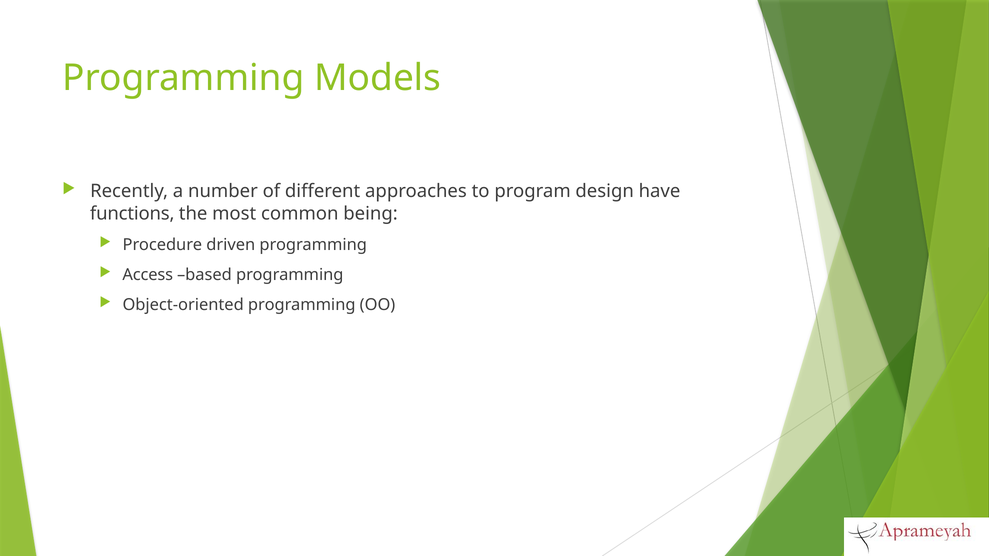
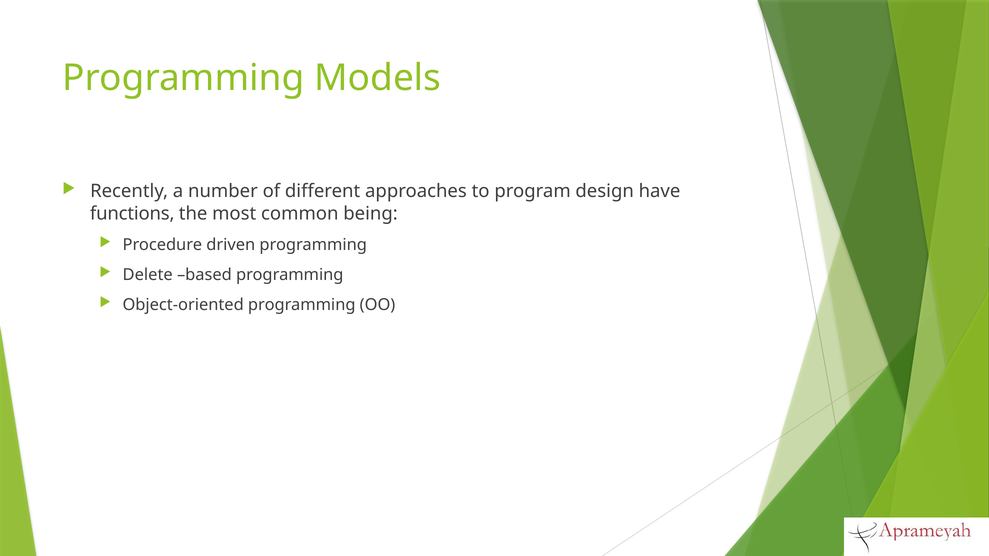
Access: Access -> Delete
